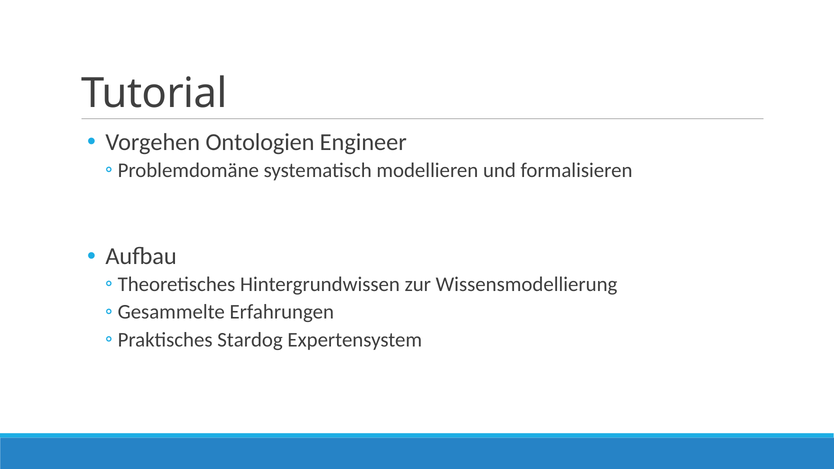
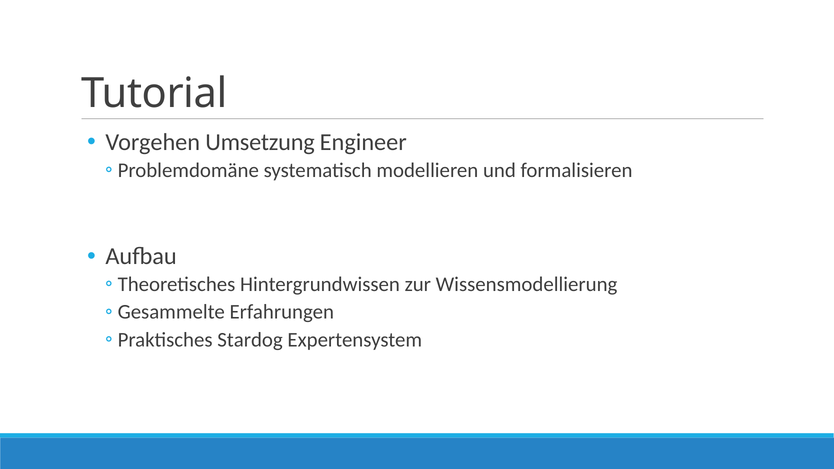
Ontologien: Ontologien -> Umsetzung
